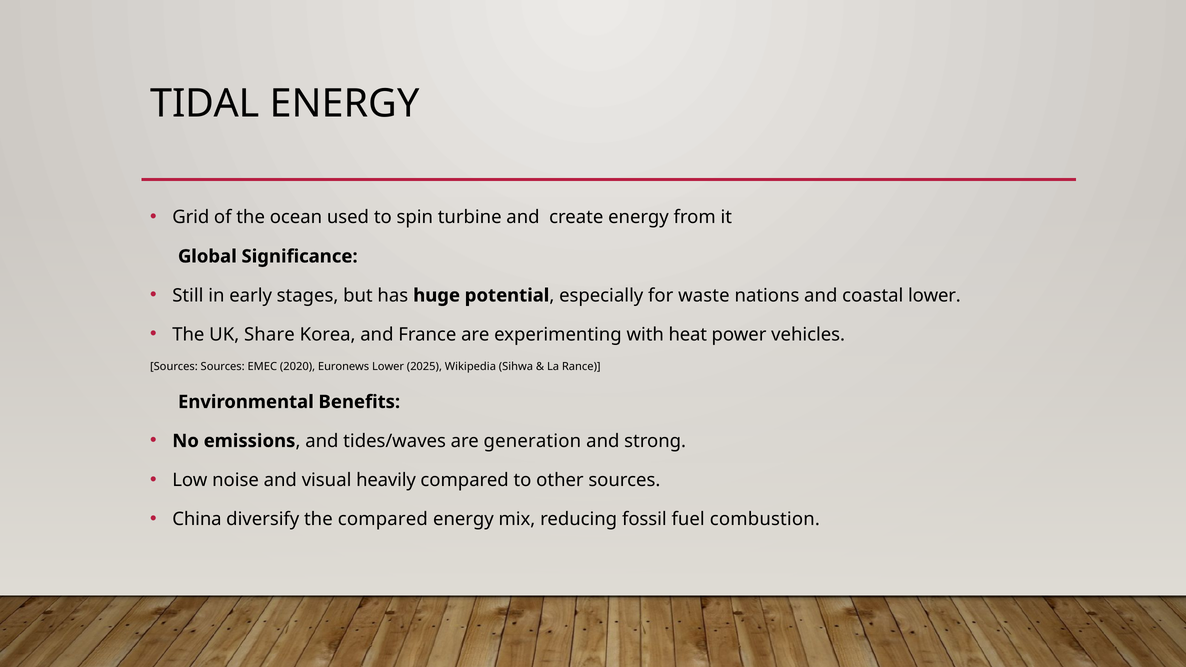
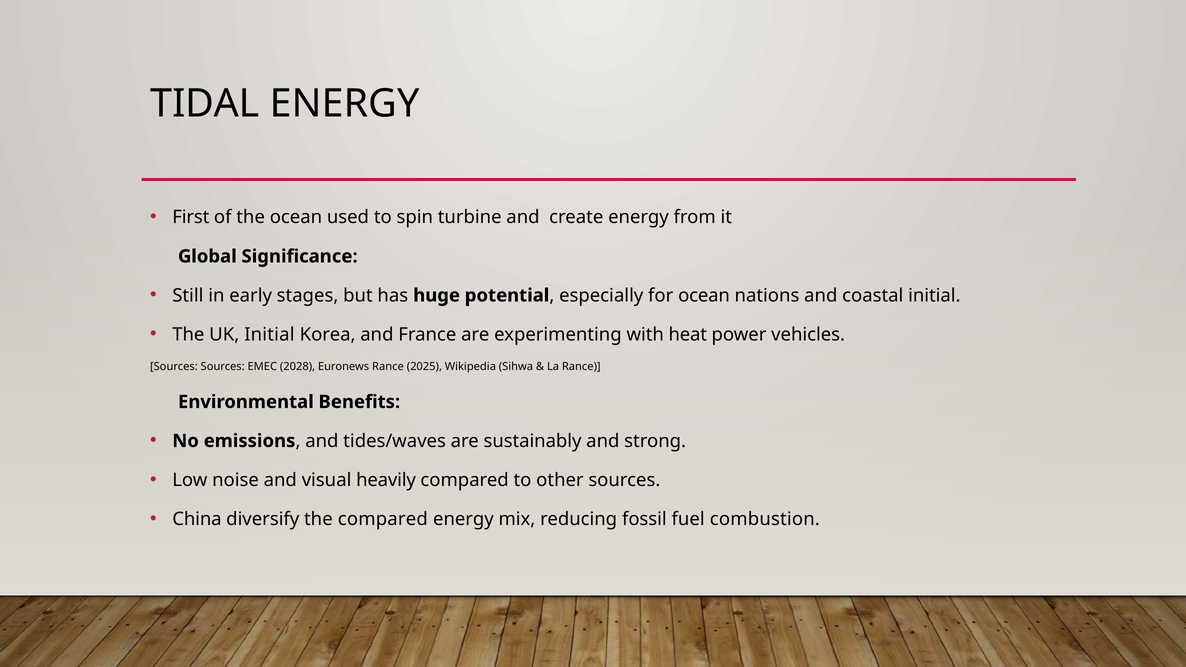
Grid: Grid -> First
for waste: waste -> ocean
coastal lower: lower -> initial
UK Share: Share -> Initial
2020: 2020 -> 2028
Euronews Lower: Lower -> Rance
generation: generation -> sustainably
